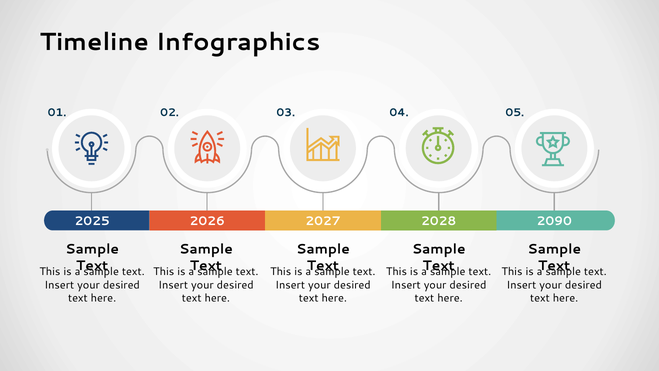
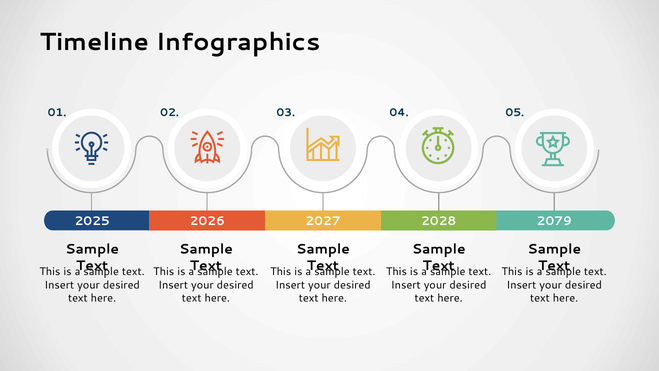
2090: 2090 -> 2079
